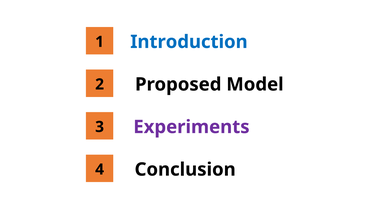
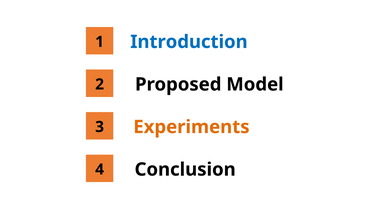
Experiments colour: purple -> orange
